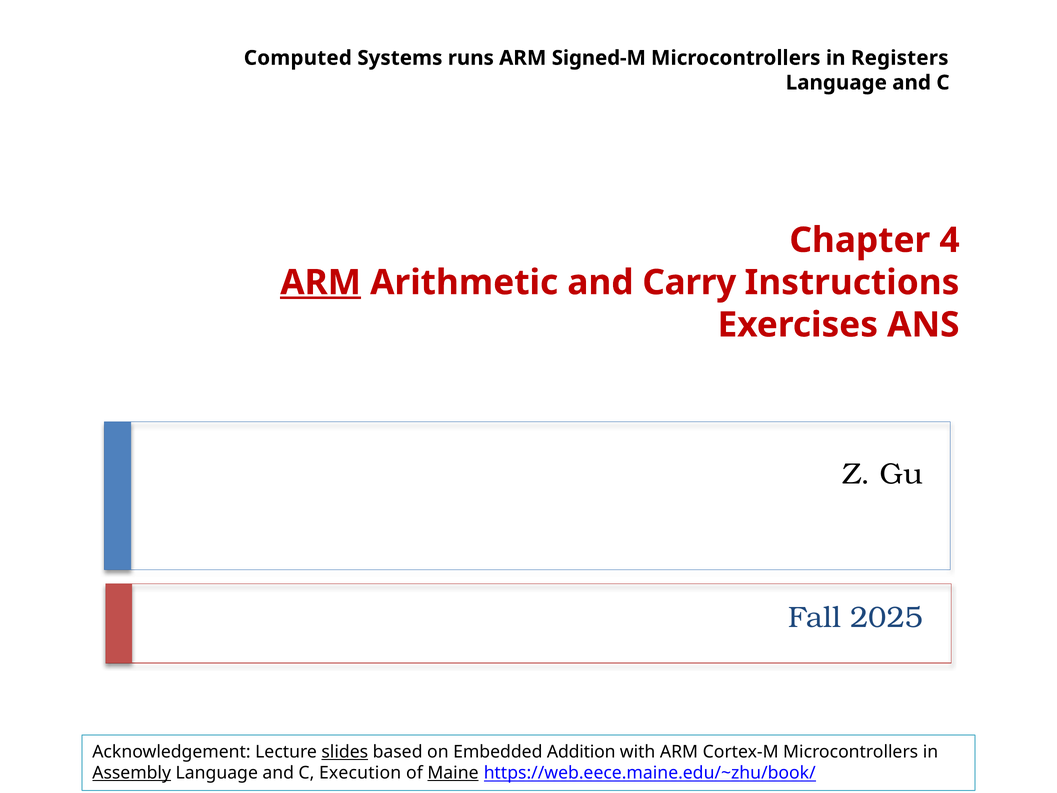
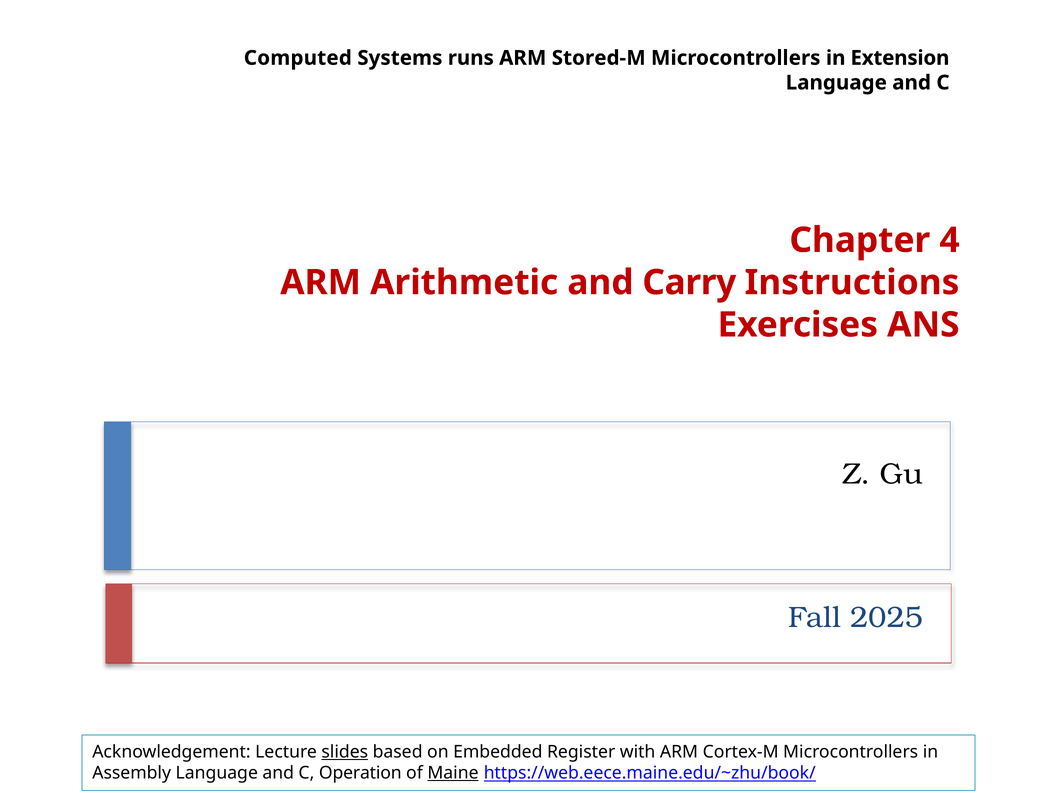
Signed-M: Signed-M -> Stored-M
Registers: Registers -> Extension
ARM at (321, 282) underline: present -> none
Addition: Addition -> Register
Assembly underline: present -> none
Execution: Execution -> Operation
